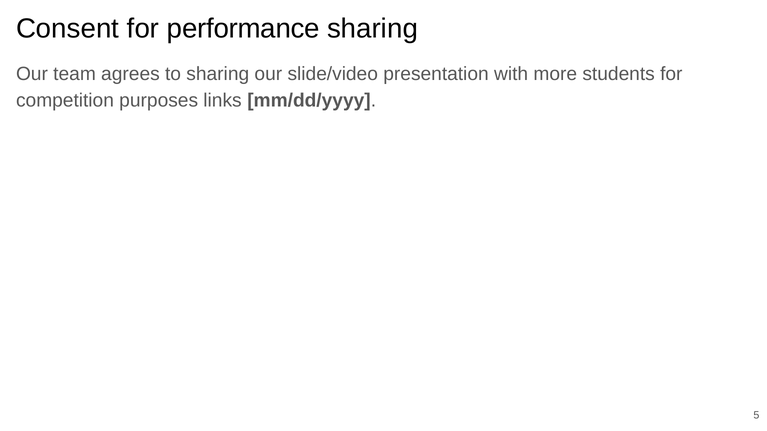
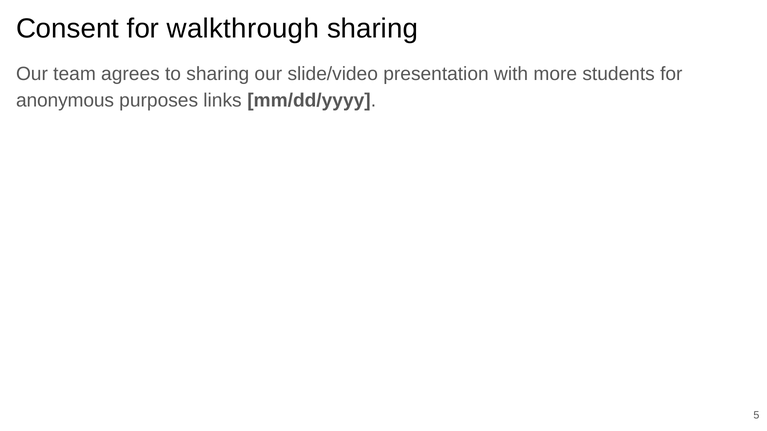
performance: performance -> walkthrough
competition: competition -> anonymous
